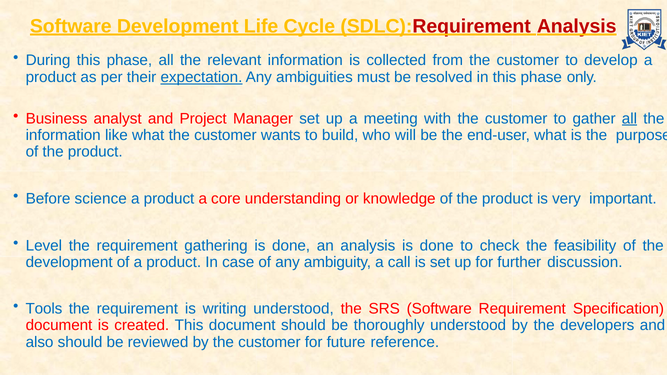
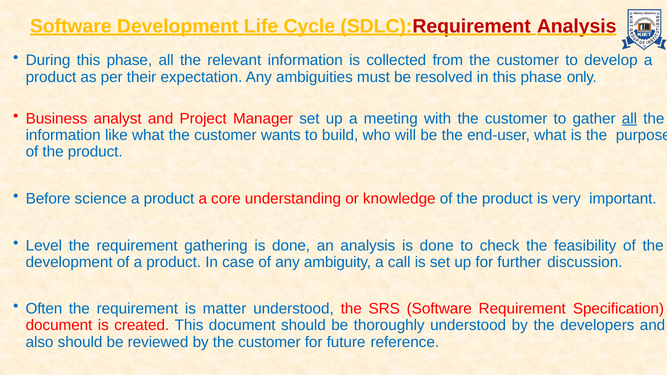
expectation underline: present -> none
Tools: Tools -> Often
writing: writing -> matter
